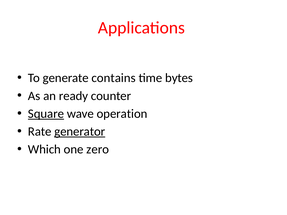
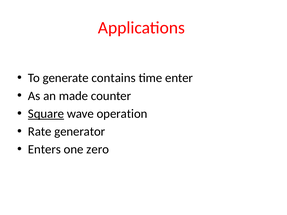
bytes: bytes -> enter
ready: ready -> made
generator underline: present -> none
Which: Which -> Enters
